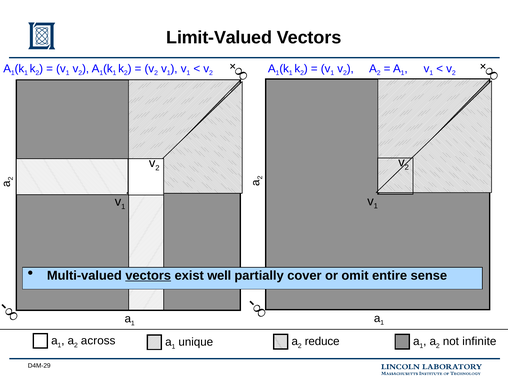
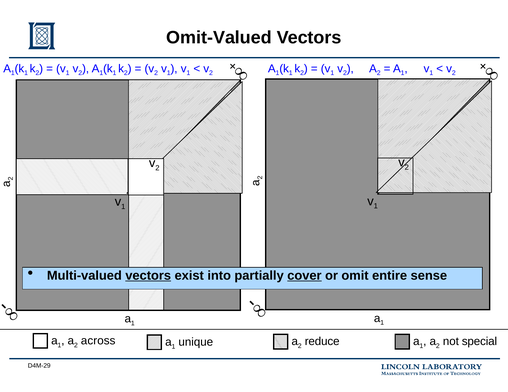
Limit-Valued: Limit-Valued -> Omit-Valued
well: well -> into
cover underline: none -> present
infinite: infinite -> special
